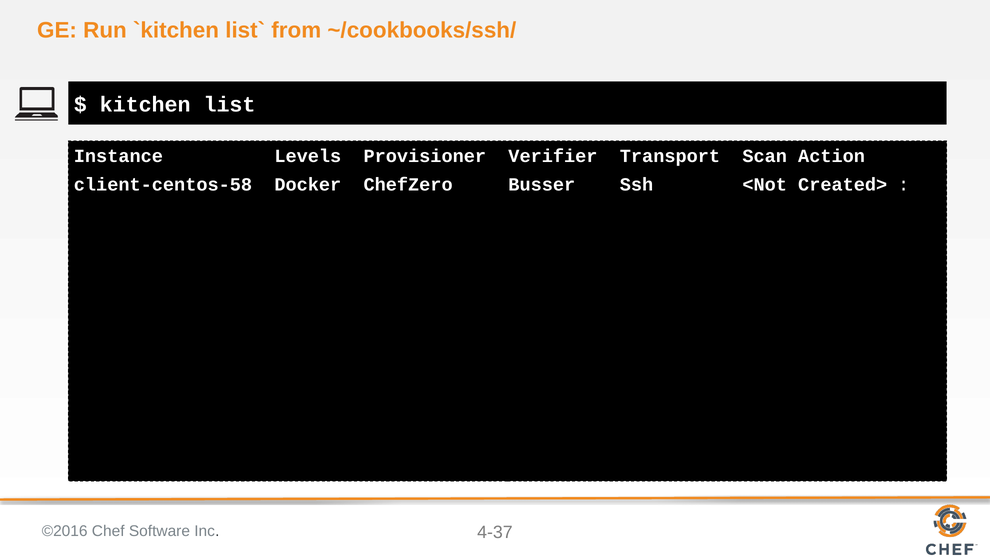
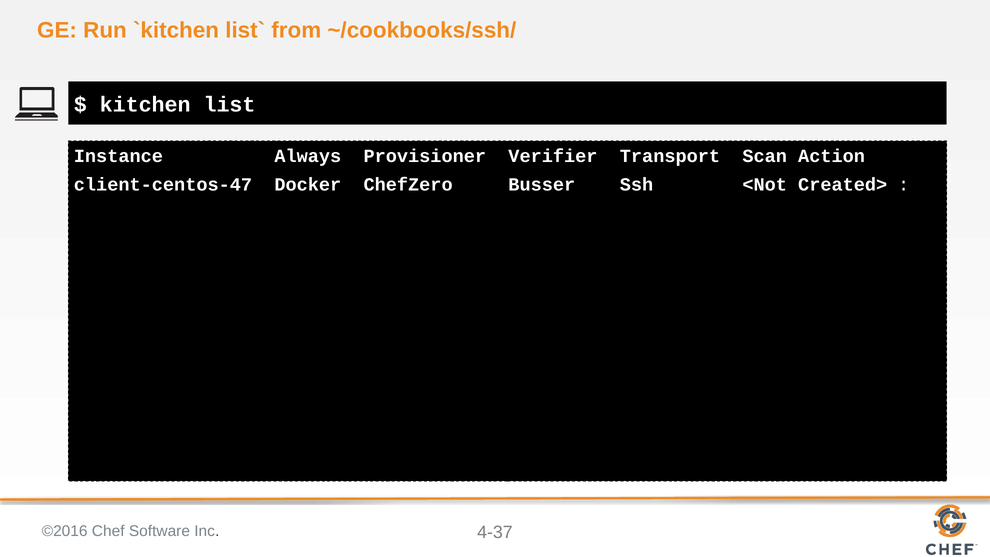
Levels: Levels -> Always
client-centos-58: client-centos-58 -> client-centos-47
